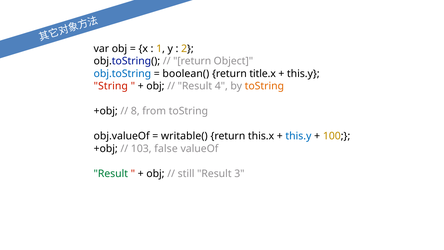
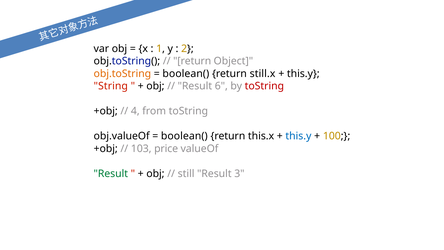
obj.toString colour: blue -> orange
title.x: title.x -> still.x
4: 4 -> 6
toString at (264, 86) colour: orange -> red
8: 8 -> 4
writable( at (184, 136): writable( -> boolean(
false: false -> price
